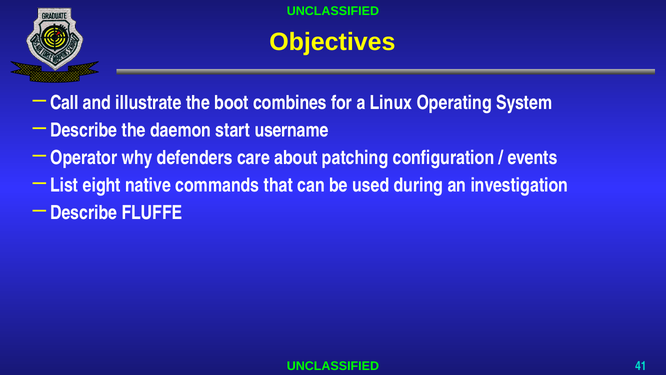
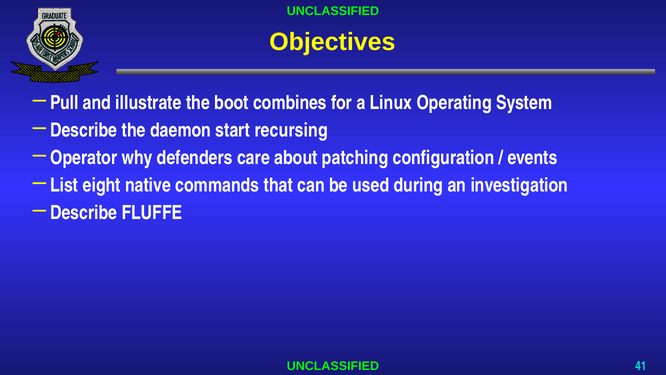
Call: Call -> Pull
username: username -> recursing
